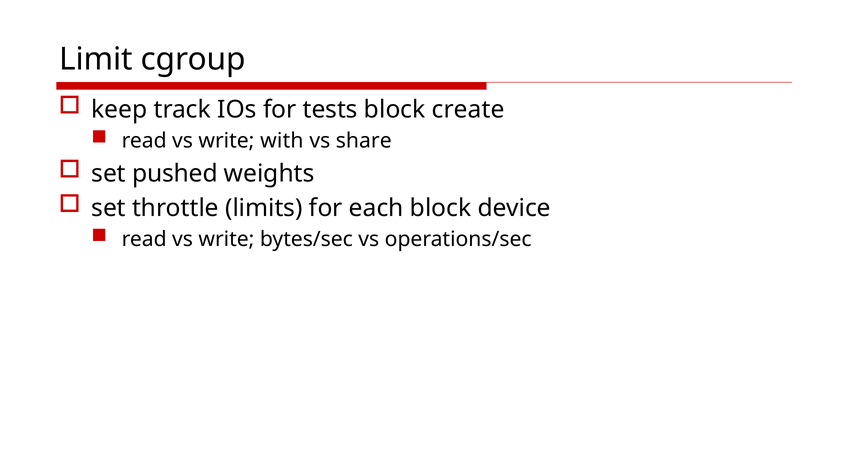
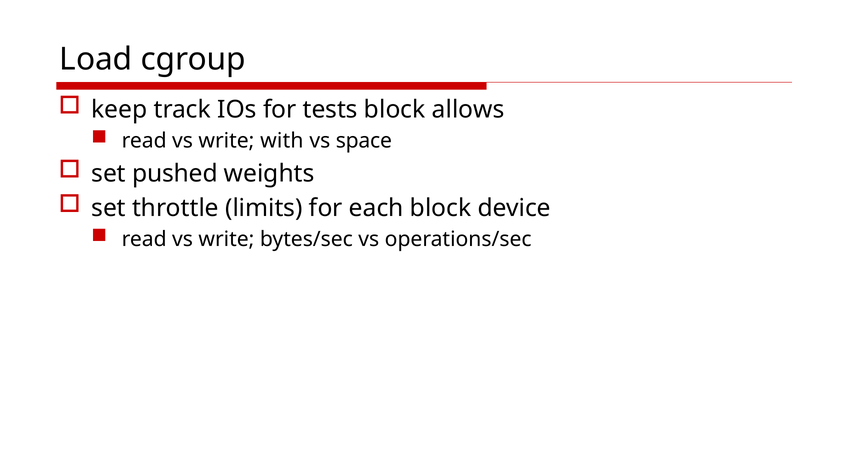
Limit: Limit -> Load
create: create -> allows
share: share -> space
